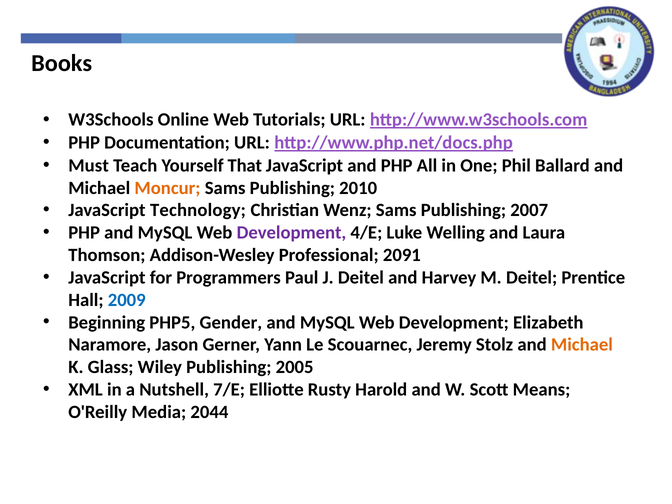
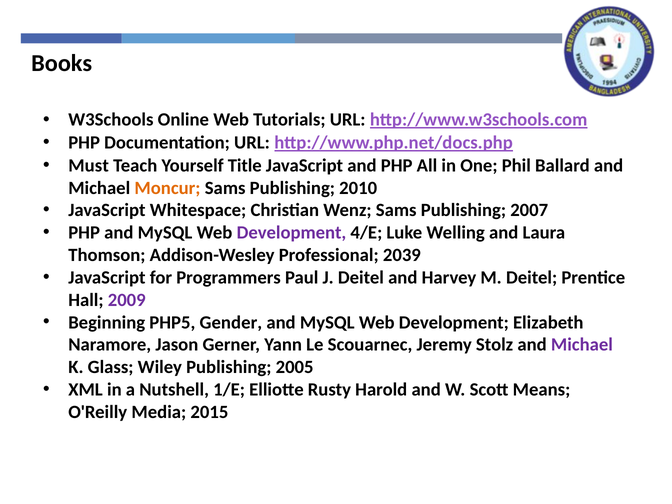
That: That -> Title
Technology: Technology -> Whitespace
2091: 2091 -> 2039
2009 colour: blue -> purple
Michael at (582, 345) colour: orange -> purple
7/E: 7/E -> 1/E
2044: 2044 -> 2015
